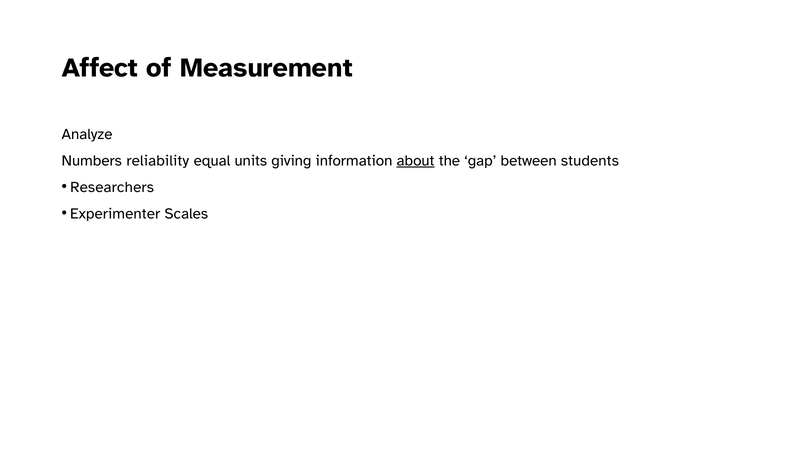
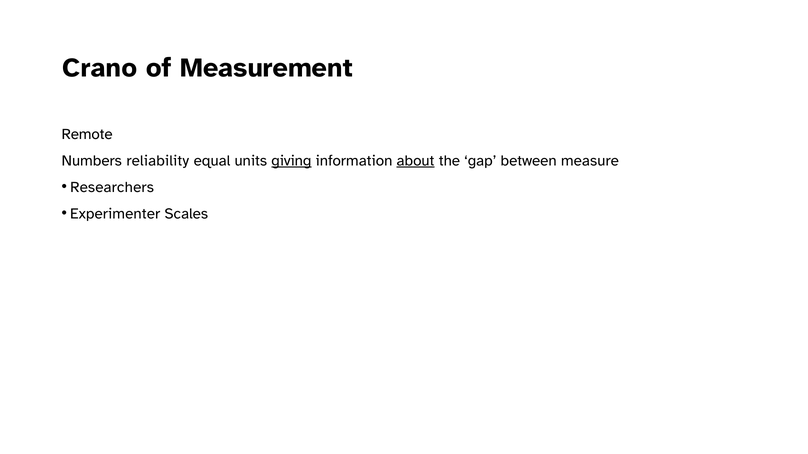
Affect: Affect -> Crano
Analyze: Analyze -> Remote
giving underline: none -> present
students: students -> measure
